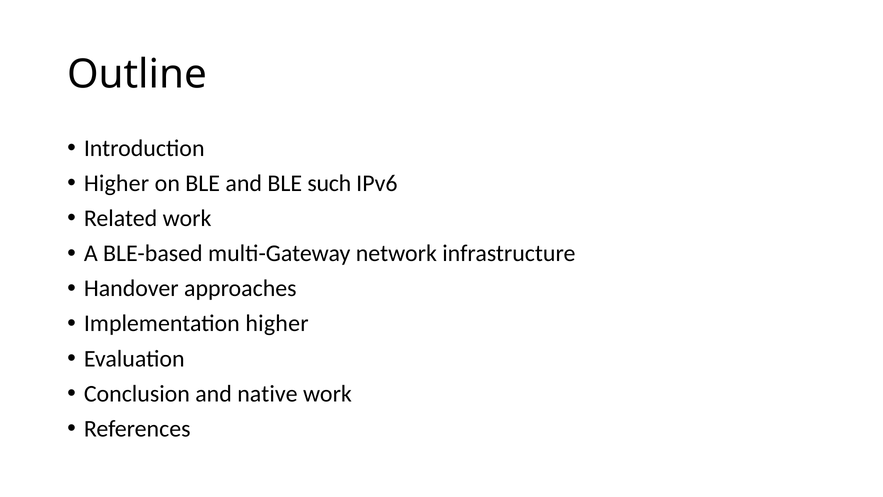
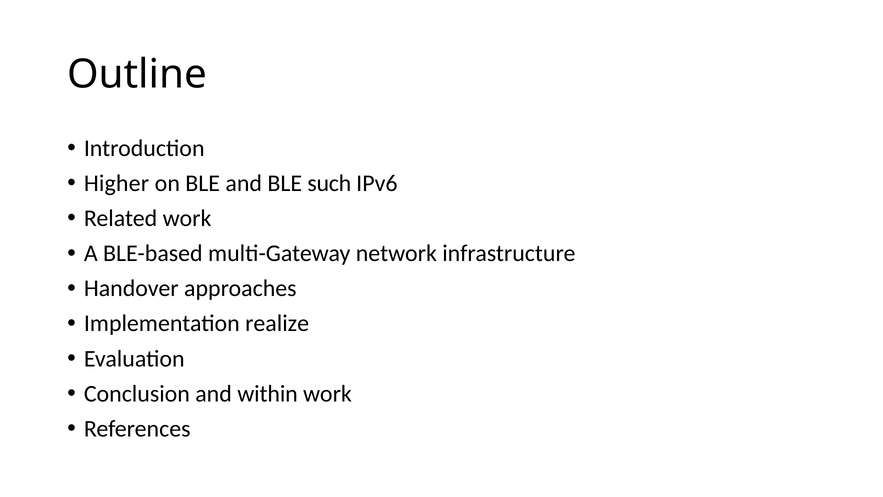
Implementation higher: higher -> realize
native: native -> within
